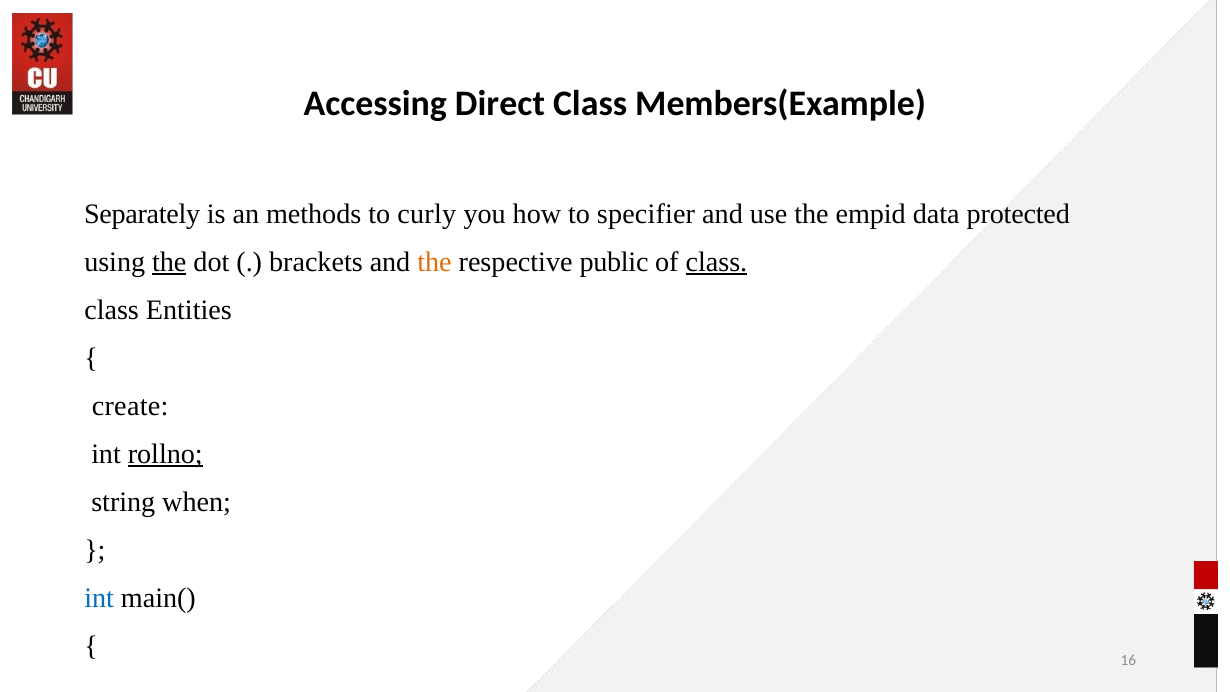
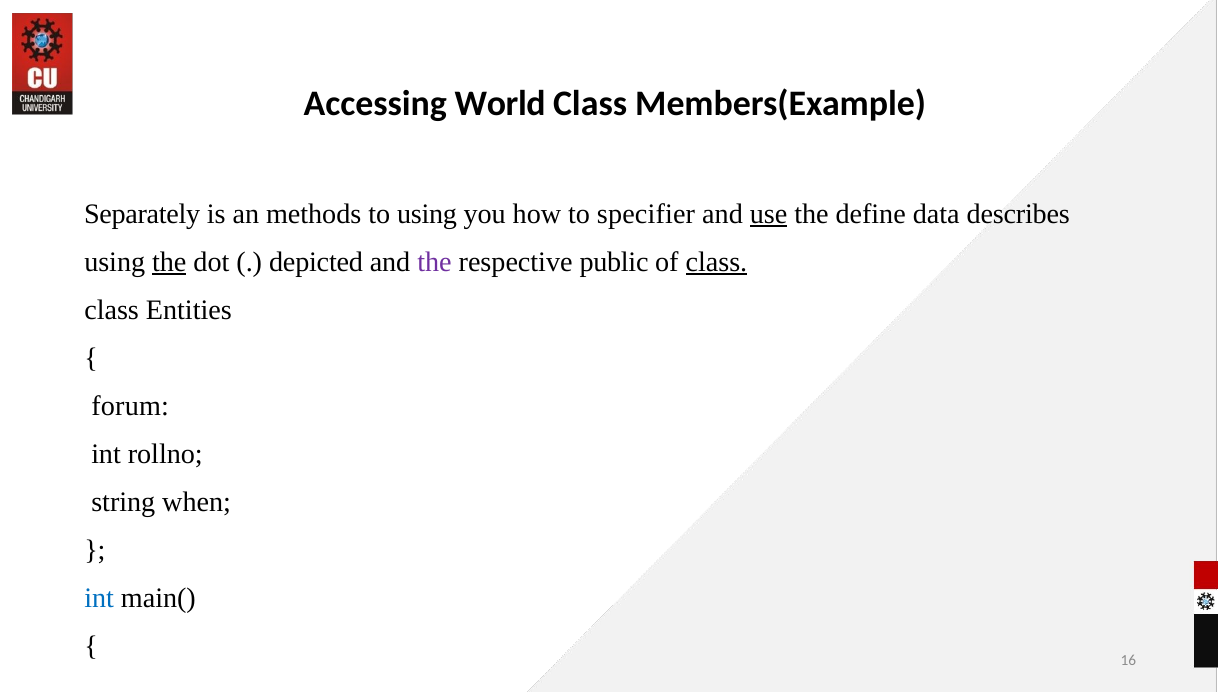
Direct: Direct -> World
to curly: curly -> using
use underline: none -> present
empid: empid -> define
protected: protected -> describes
brackets: brackets -> depicted
the at (434, 262) colour: orange -> purple
create: create -> forum
rollno underline: present -> none
